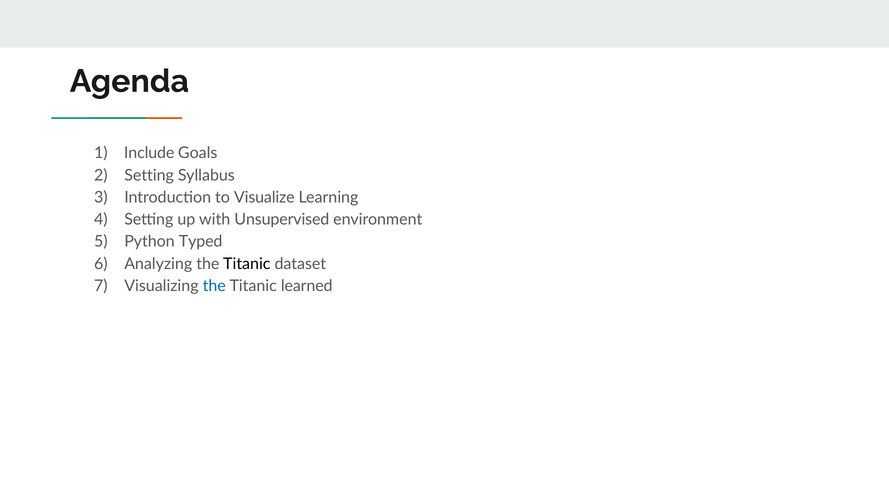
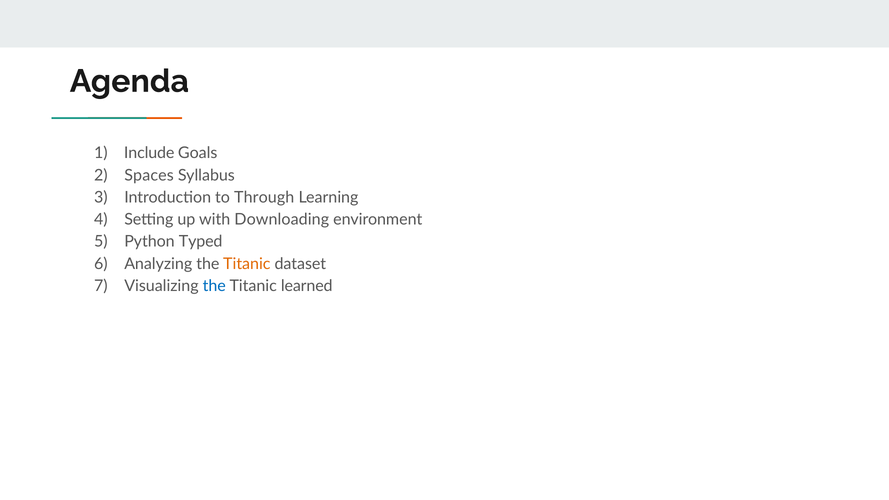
Setting at (149, 175): Setting -> Spaces
Visualize: Visualize -> Through
Unsupervised: Unsupervised -> Downloading
Titanic at (247, 264) colour: black -> orange
